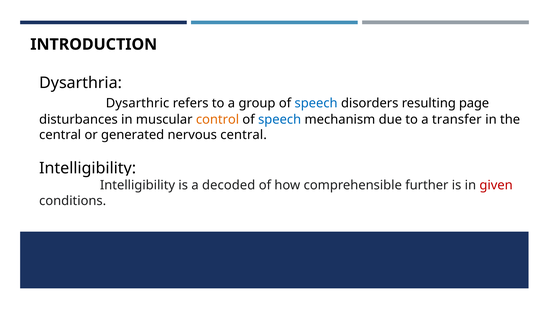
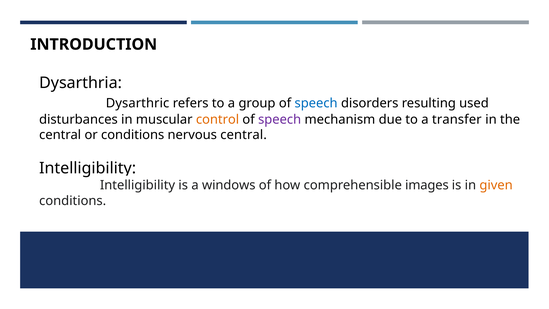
page: page -> used
speech at (280, 119) colour: blue -> purple
or generated: generated -> conditions
decoded: decoded -> windows
further: further -> images
given colour: red -> orange
